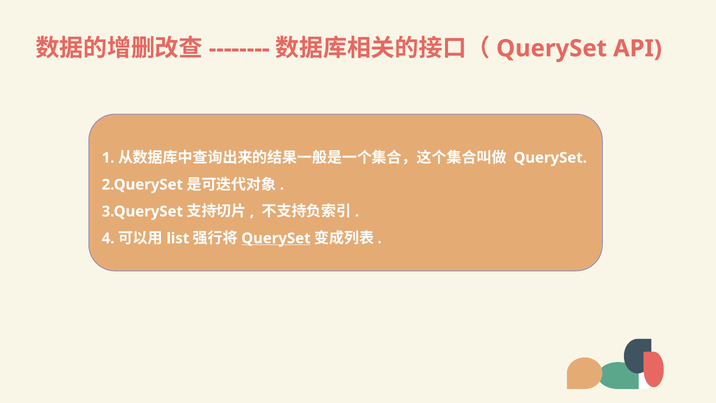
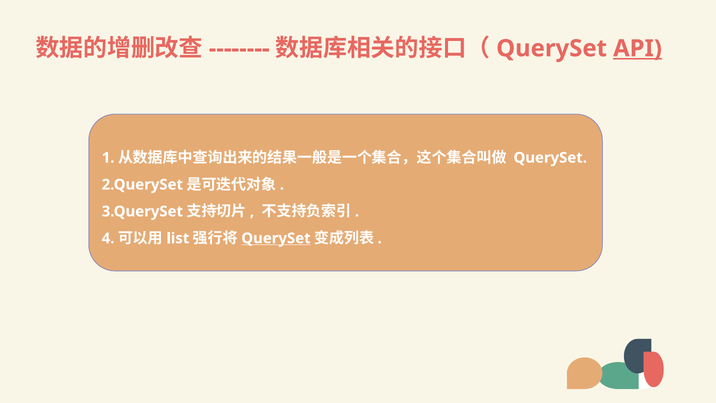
API underline: none -> present
